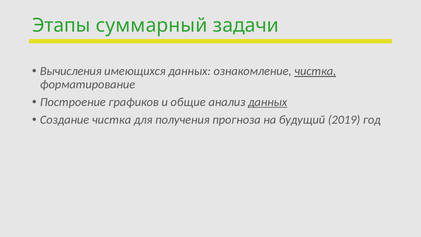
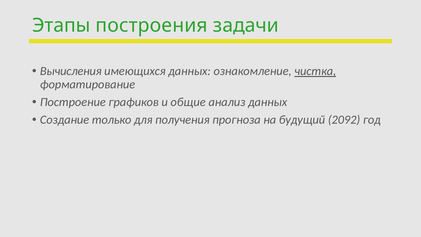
суммарный: суммарный -> построения
данных at (268, 102) underline: present -> none
Создание чистка: чистка -> только
2019: 2019 -> 2092
